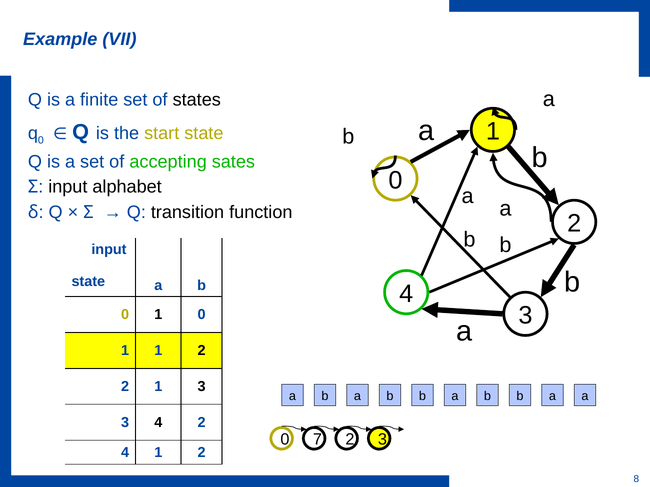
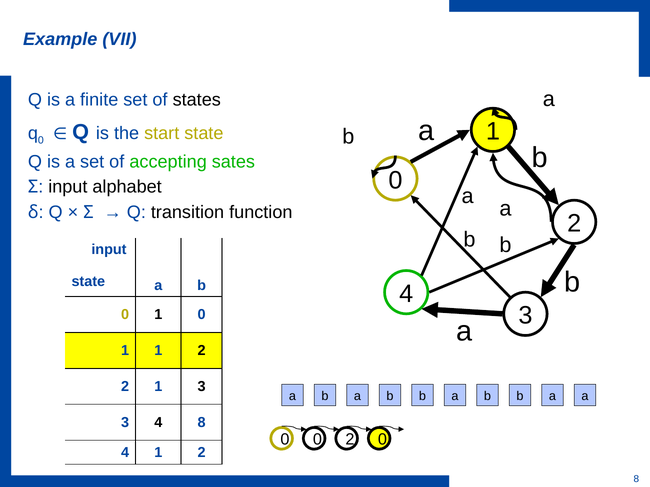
3 4 2: 2 -> 8
0 7: 7 -> 0
3 at (382, 440): 3 -> 0
